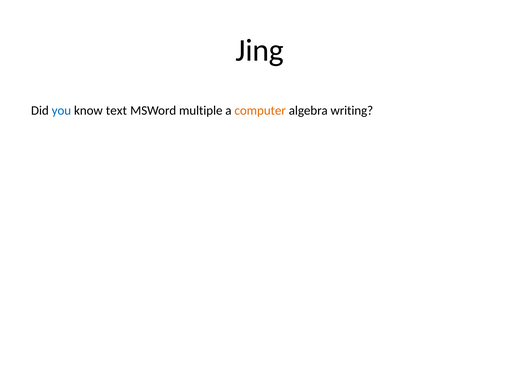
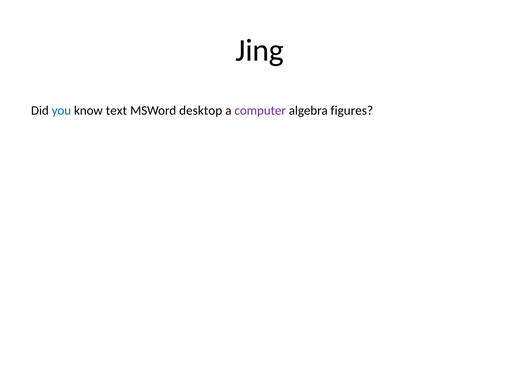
multiple: multiple -> desktop
computer colour: orange -> purple
writing: writing -> figures
